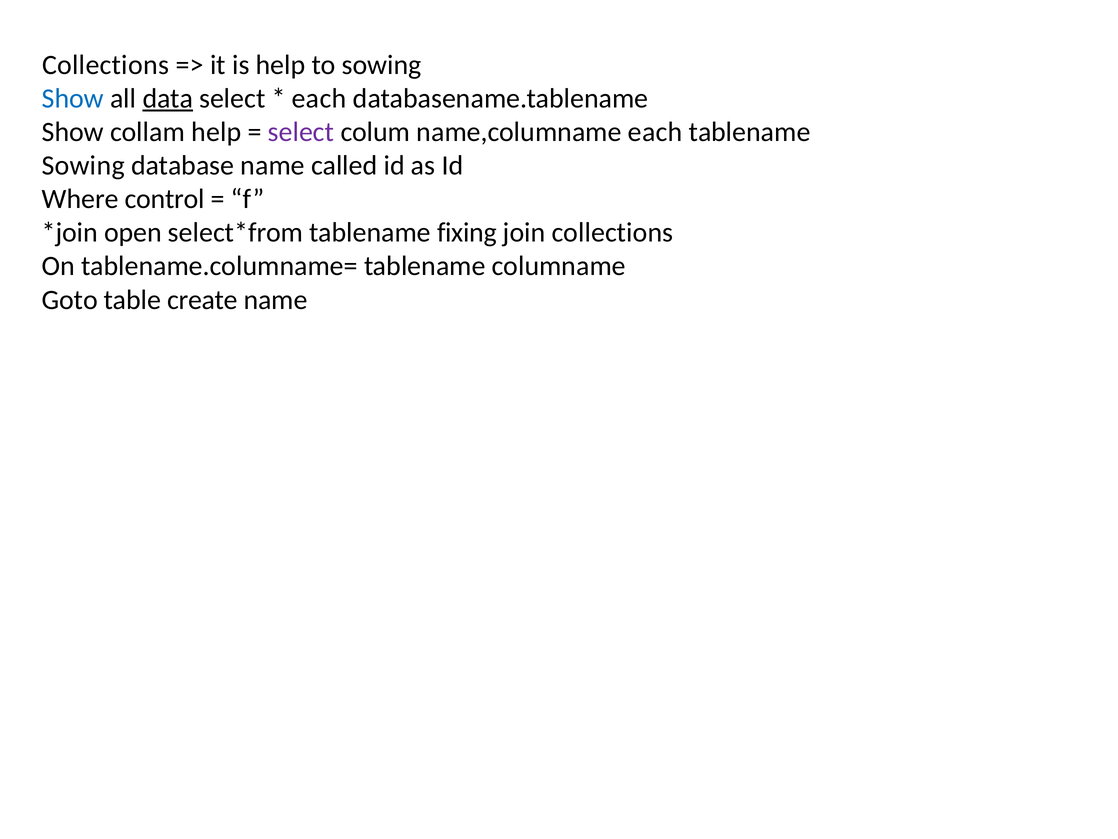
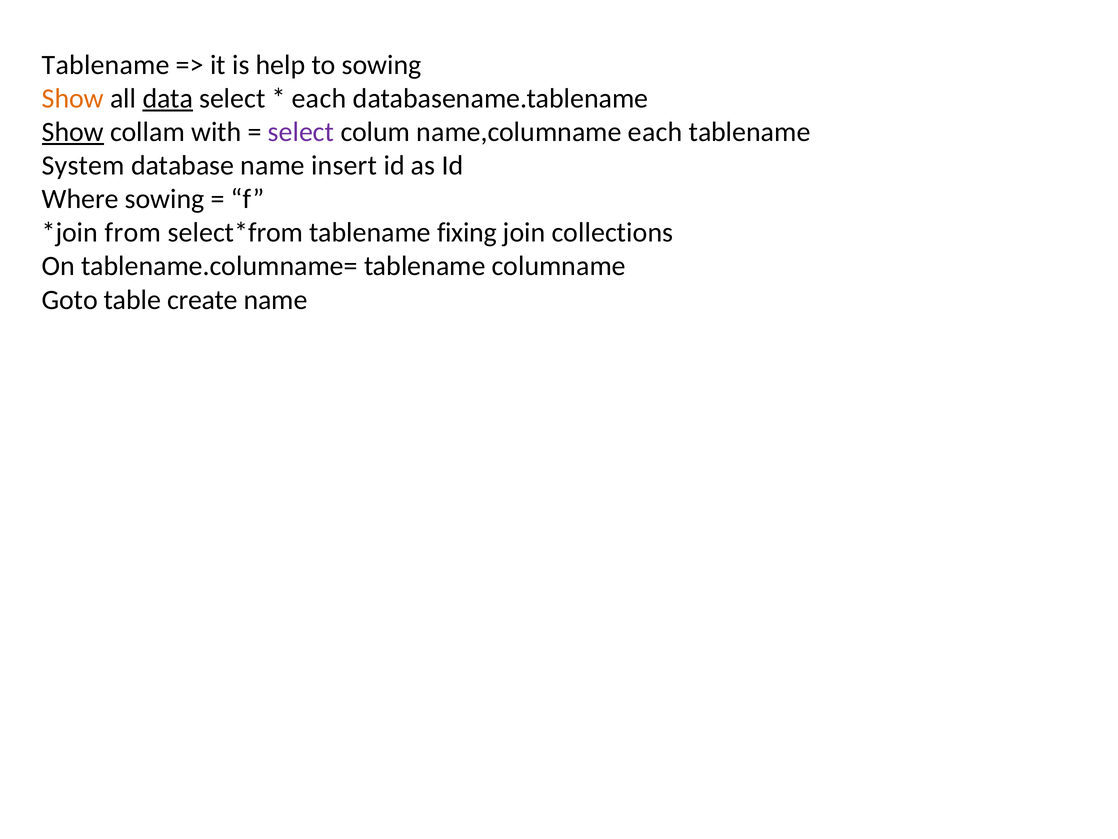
Collections at (106, 65): Collections -> Tablename
Show at (73, 98) colour: blue -> orange
Show at (73, 132) underline: none -> present
collam help: help -> with
Sowing at (83, 165): Sowing -> System
called: called -> insert
Where control: control -> sowing
open: open -> from
